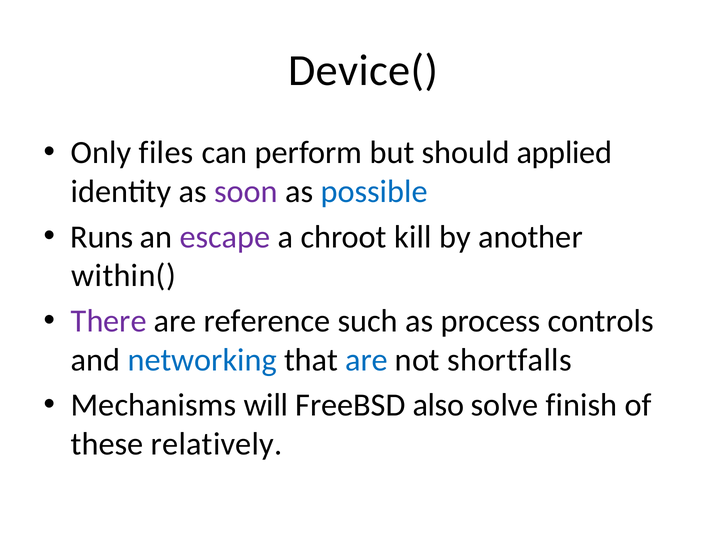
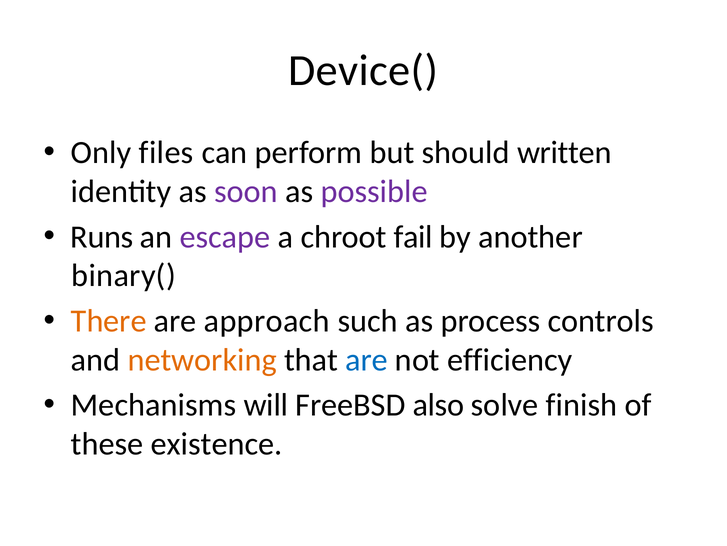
applied: applied -> written
possible colour: blue -> purple
kill: kill -> fail
within(: within( -> binary(
There colour: purple -> orange
reference: reference -> approach
networking colour: blue -> orange
shortfalls: shortfalls -> efficiency
relatively: relatively -> existence
